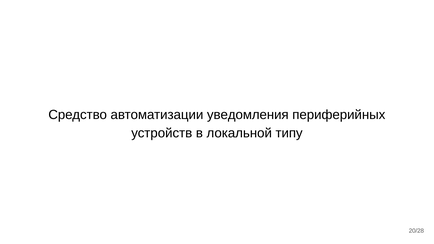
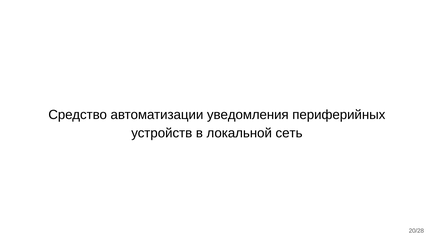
типу: типу -> сеть
